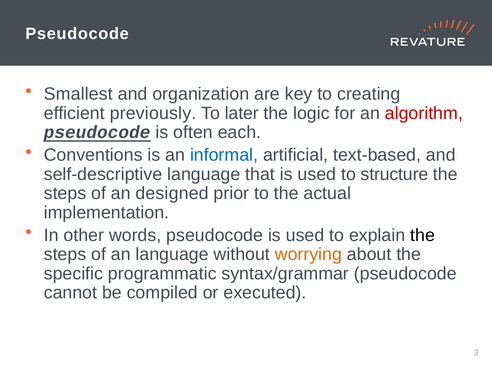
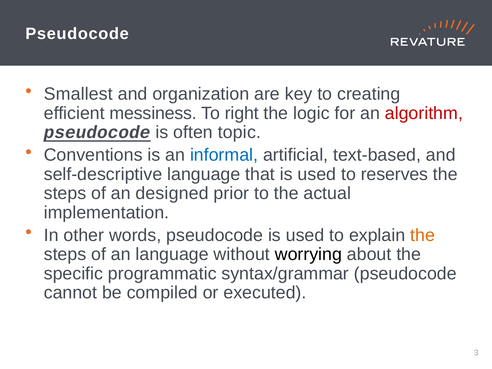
previously: previously -> messiness
later: later -> right
each: each -> topic
structure: structure -> reserves
the at (423, 235) colour: black -> orange
worrying colour: orange -> black
